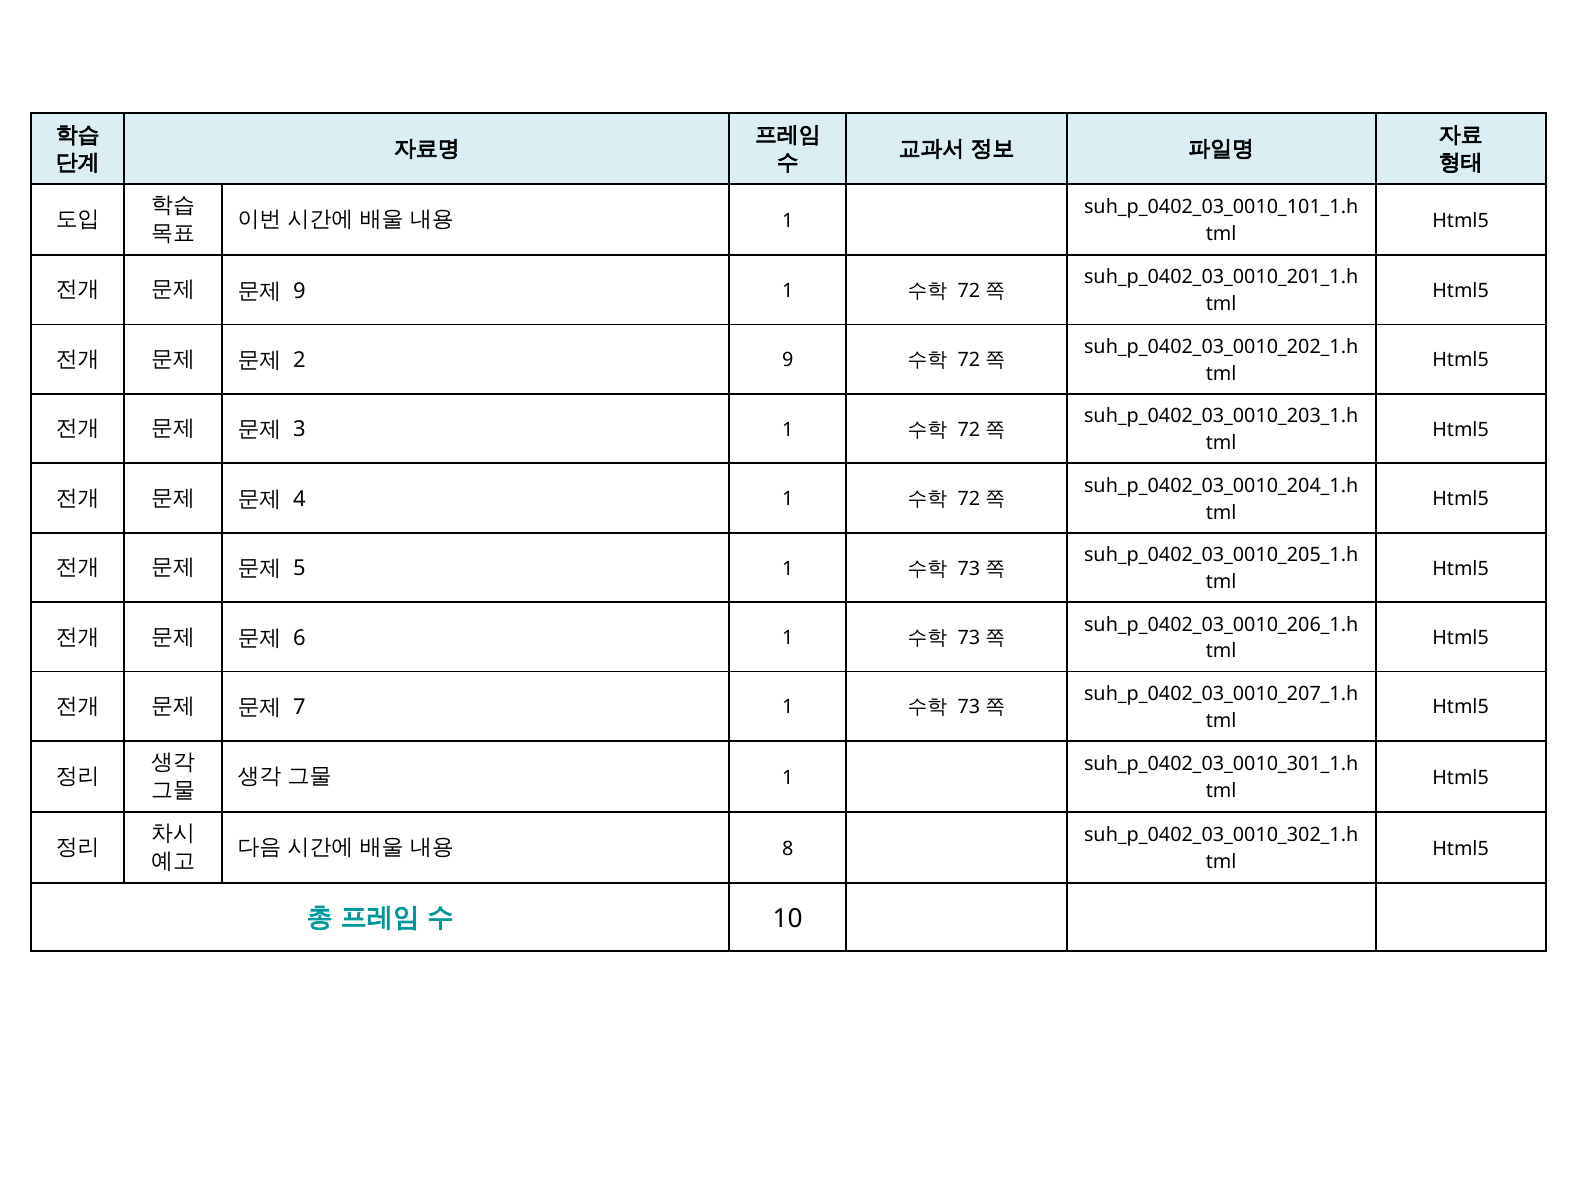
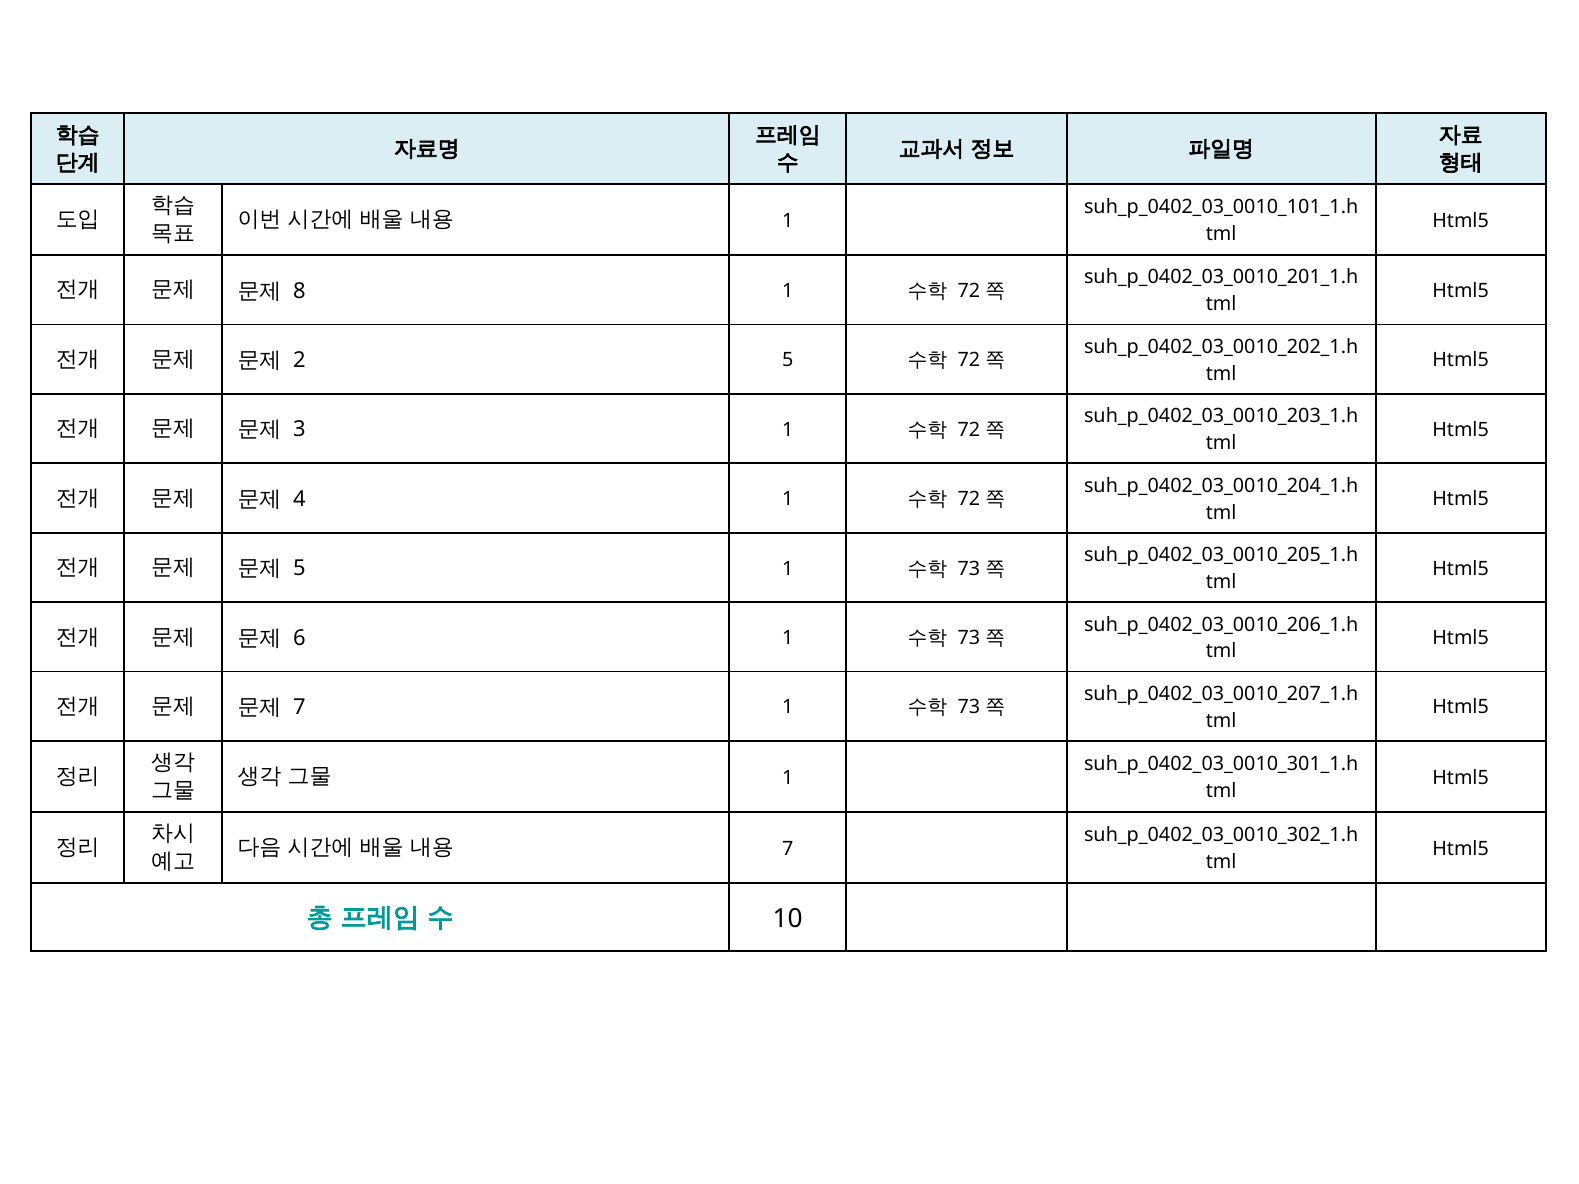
9 at (299, 291): 9 -> 8
2 9: 9 -> 5
8 at (788, 849): 8 -> 7
